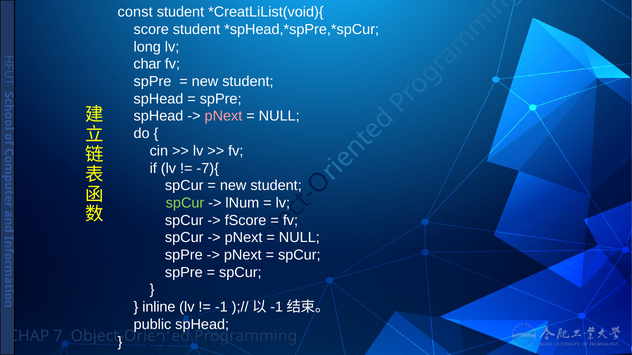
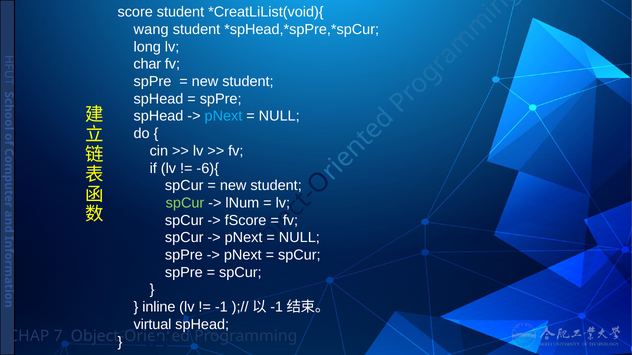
const: const -> score
score: score -> wang
pNext at (223, 116) colour: pink -> light blue
-7){: -7){ -> -6){
public: public -> virtual
